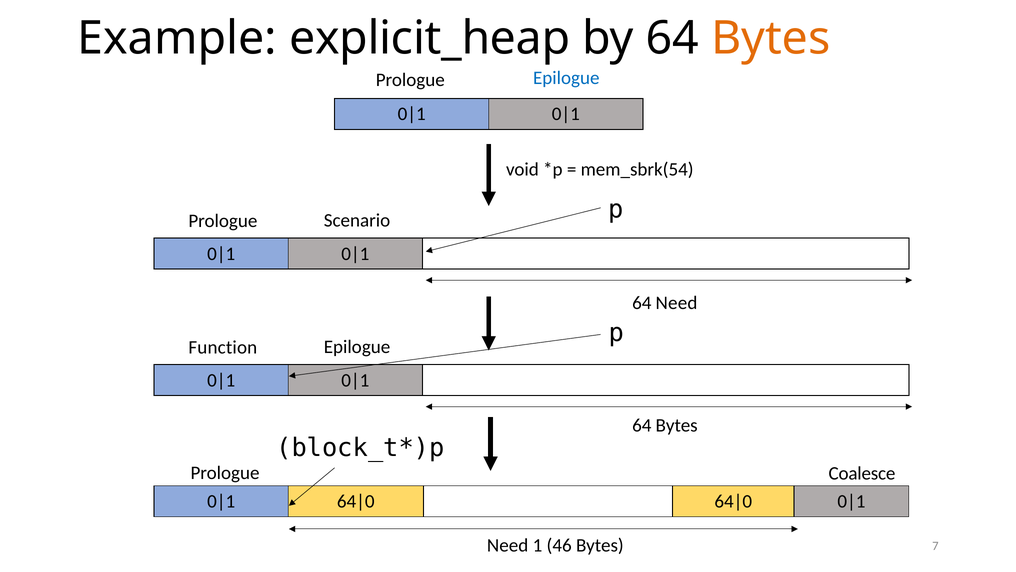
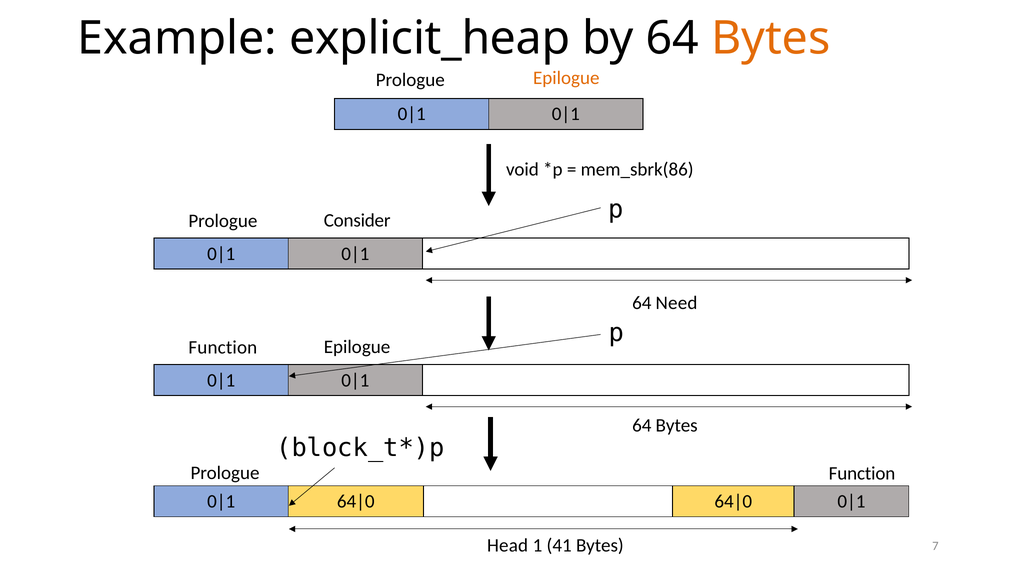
Epilogue at (566, 78) colour: blue -> orange
mem_sbrk(54: mem_sbrk(54 -> mem_sbrk(86
Scenario: Scenario -> Consider
Prologue Coalesce: Coalesce -> Function
Need at (508, 545): Need -> Head
46: 46 -> 41
